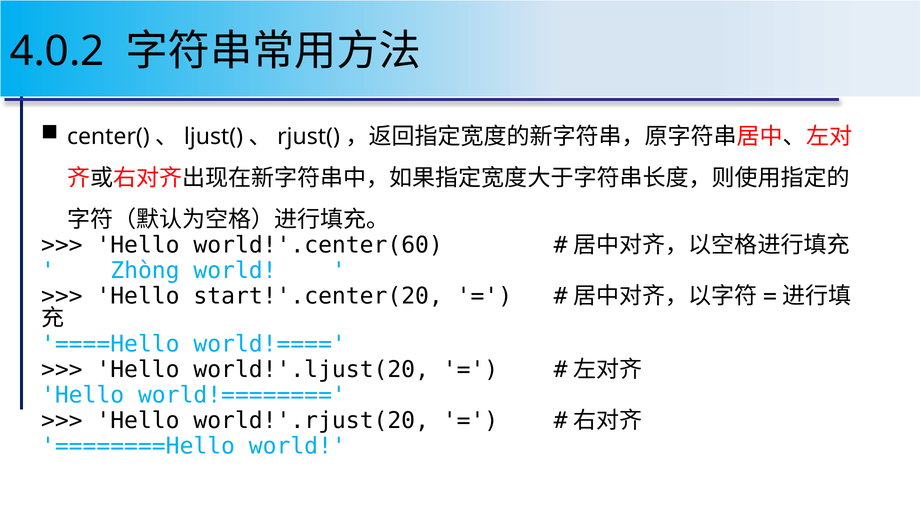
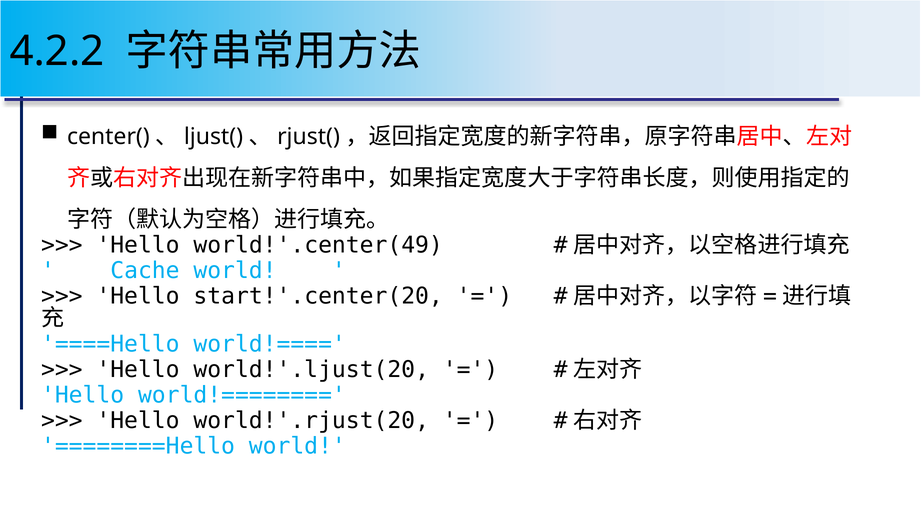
4.0.2: 4.0.2 -> 4.2.2
world!'.center(60: world!'.center(60 -> world!'.center(49
Zhòng: Zhòng -> Cache
